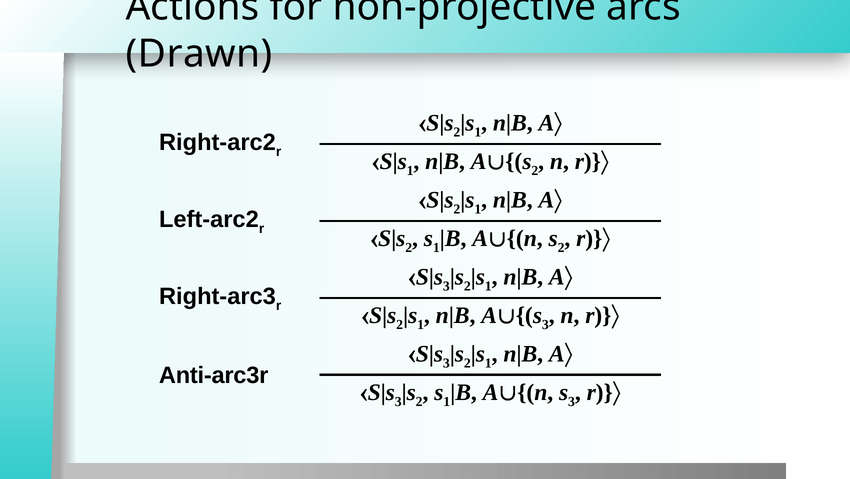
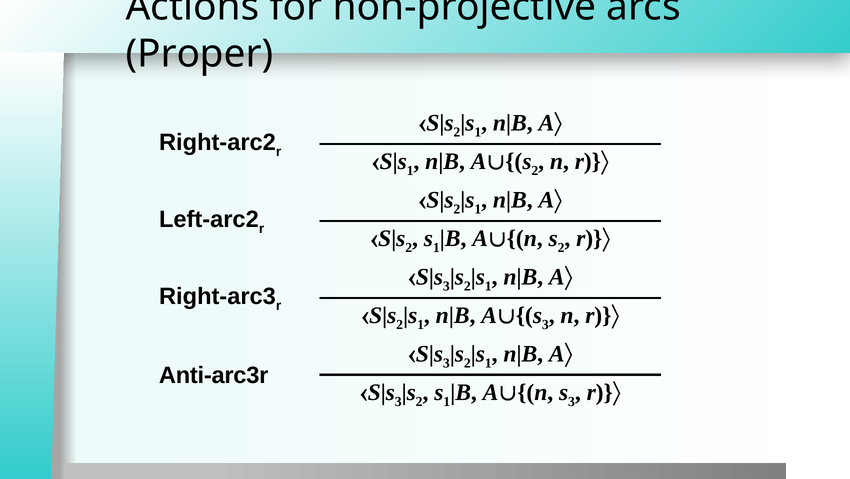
Drawn: Drawn -> Proper
